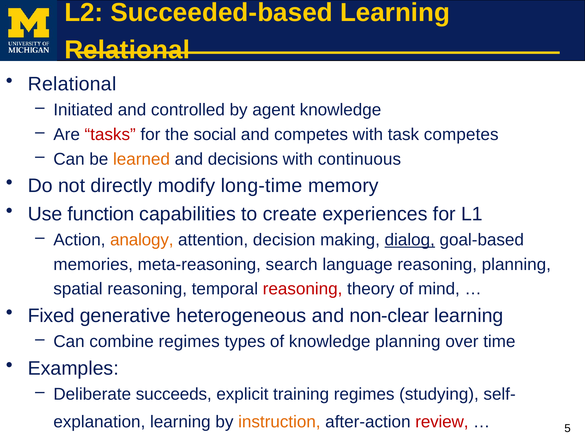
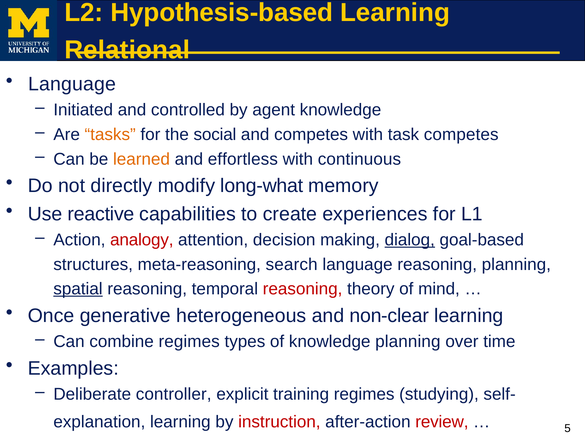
Succeeded-based: Succeeded-based -> Hypothesis-based
Relational at (72, 84): Relational -> Language
tasks colour: red -> orange
decisions: decisions -> effortless
long-time: long-time -> long-what
function: function -> reactive
analogy colour: orange -> red
memories: memories -> structures
spatial underline: none -> present
Fixed: Fixed -> Once
succeeds: succeeds -> controller
instruction colour: orange -> red
